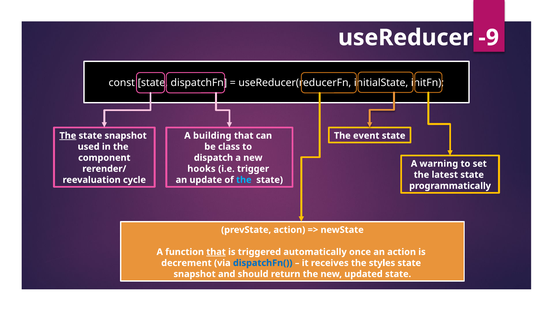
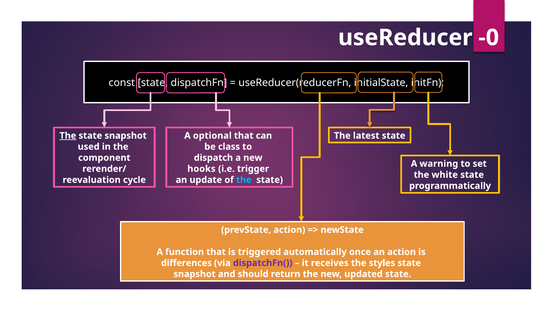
-9: -9 -> -0
building: building -> optional
event: event -> latest
latest: latest -> white
that at (216, 252) underline: present -> none
decrement: decrement -> differences
dispatchFn( colour: blue -> purple
